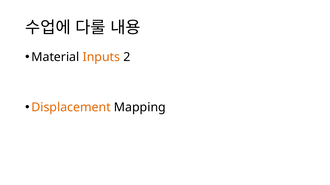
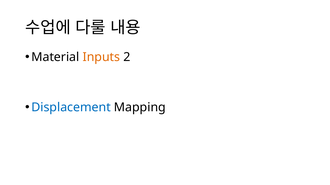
Displacement colour: orange -> blue
